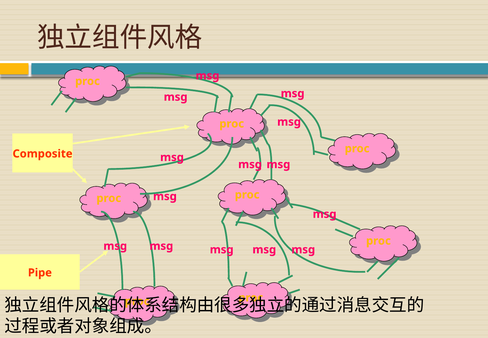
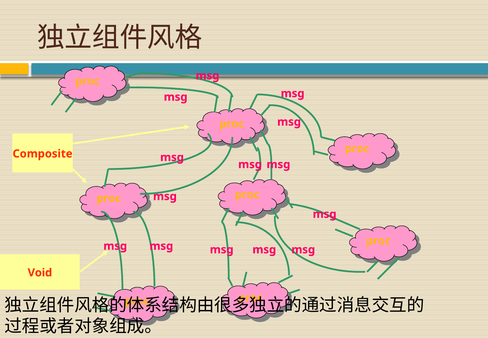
Pipe: Pipe -> Void
